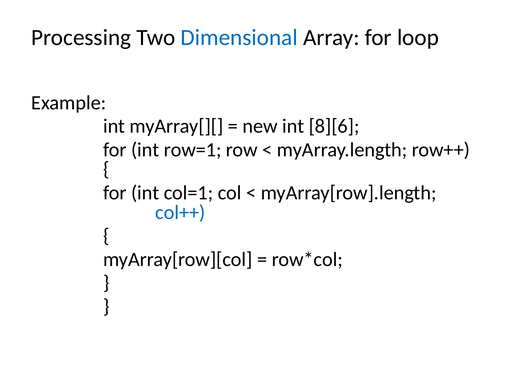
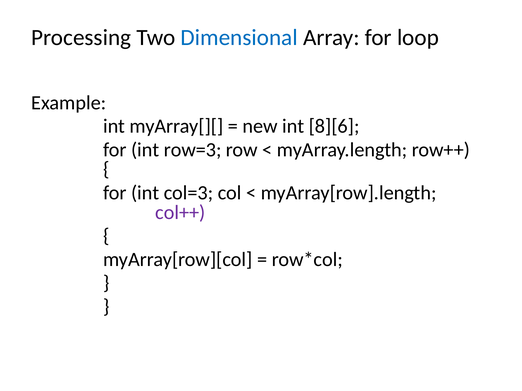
row=1: row=1 -> row=3
col=1: col=1 -> col=3
col++ colour: blue -> purple
